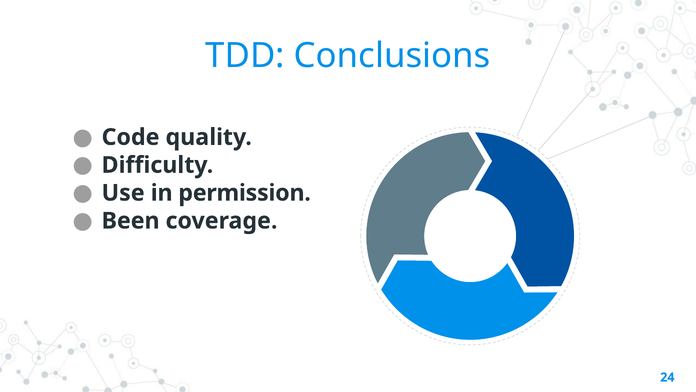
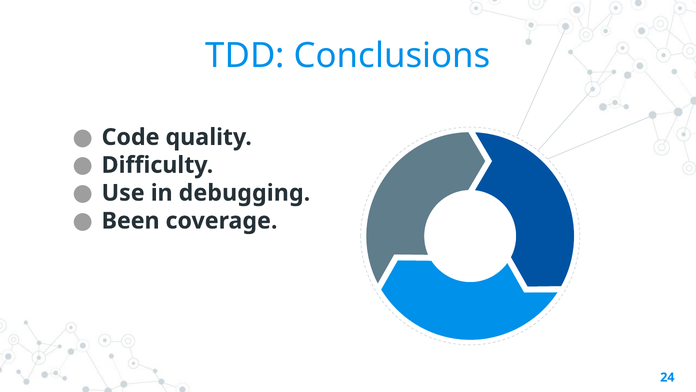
permission: permission -> debugging
